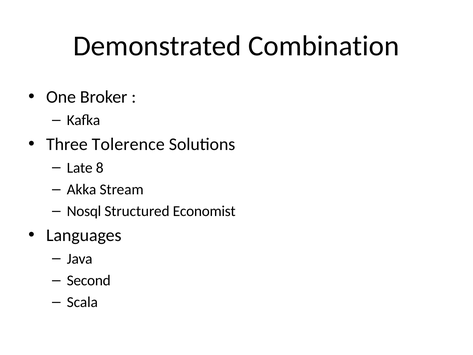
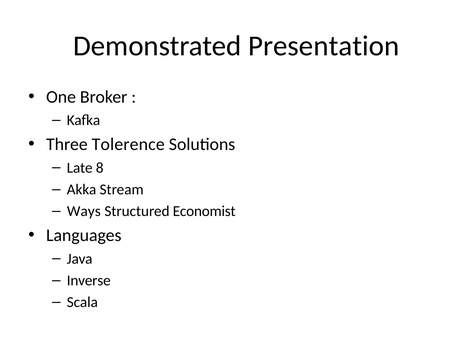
Combination: Combination -> Presentation
Nosql: Nosql -> Ways
Second: Second -> Inverse
